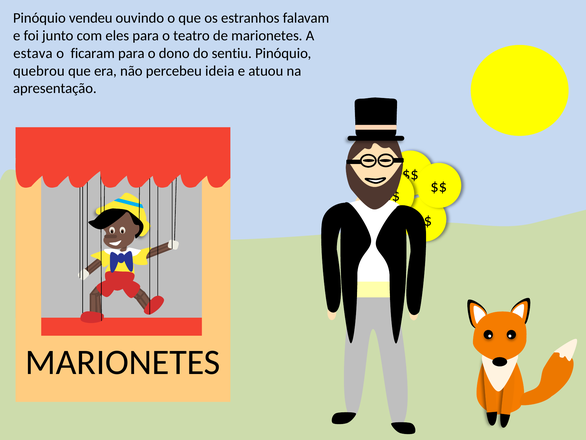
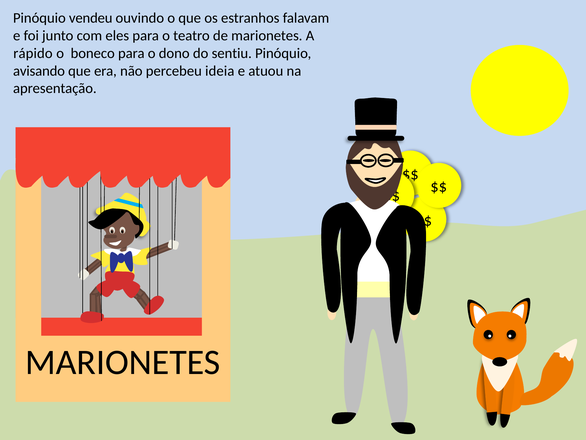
estava: estava -> rápido
ficaram: ficaram -> boneco
quebrou: quebrou -> avisando
